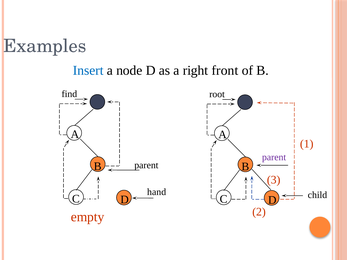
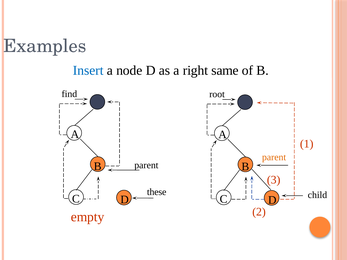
front: front -> same
parent at (274, 157) colour: purple -> orange
hand: hand -> these
